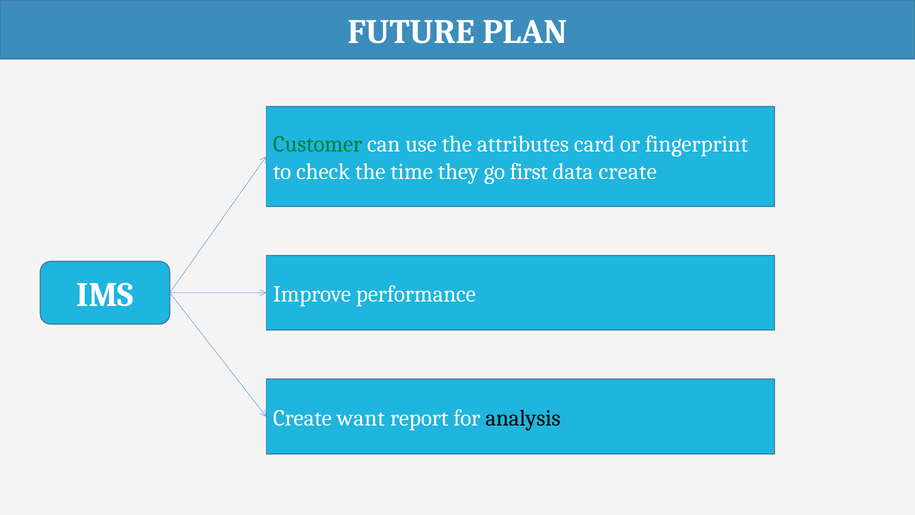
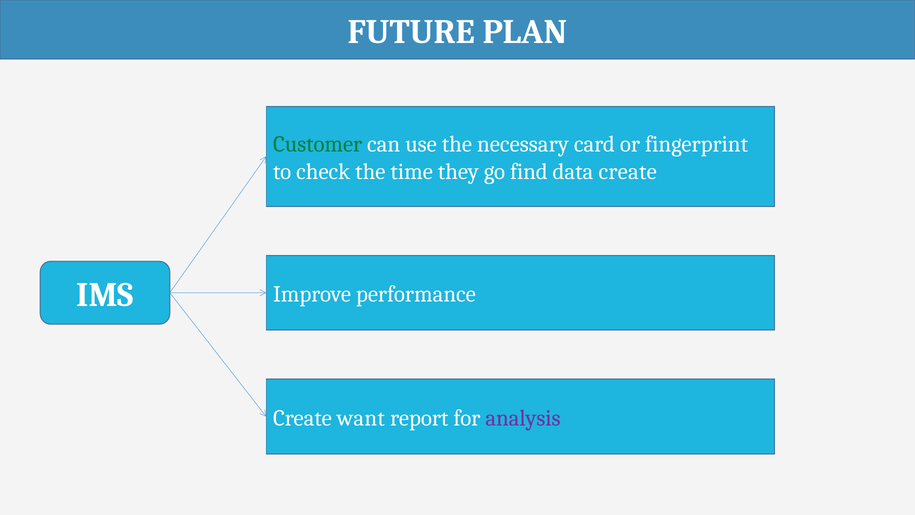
attributes: attributes -> necessary
first: first -> find
analysis colour: black -> purple
